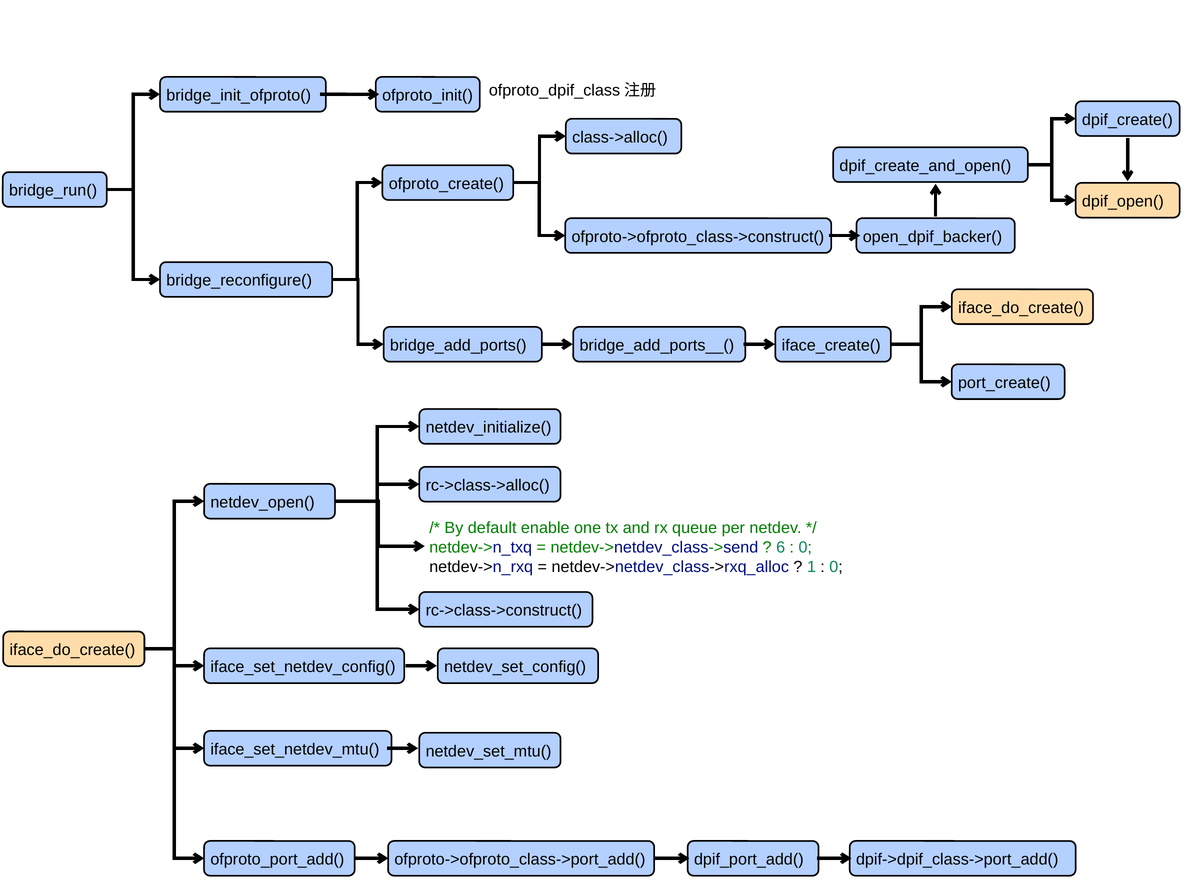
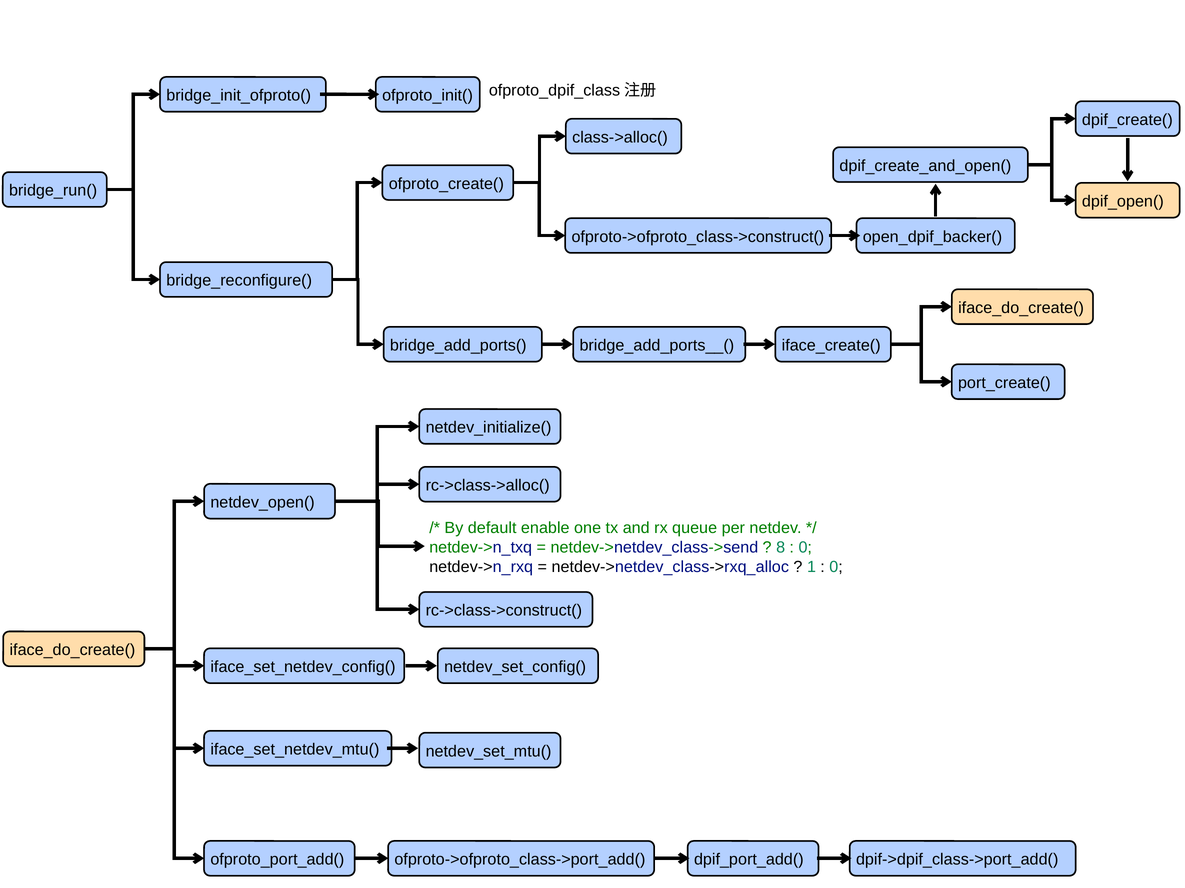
6: 6 -> 8
